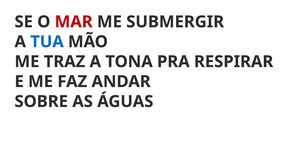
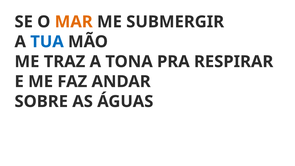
MAR colour: red -> orange
